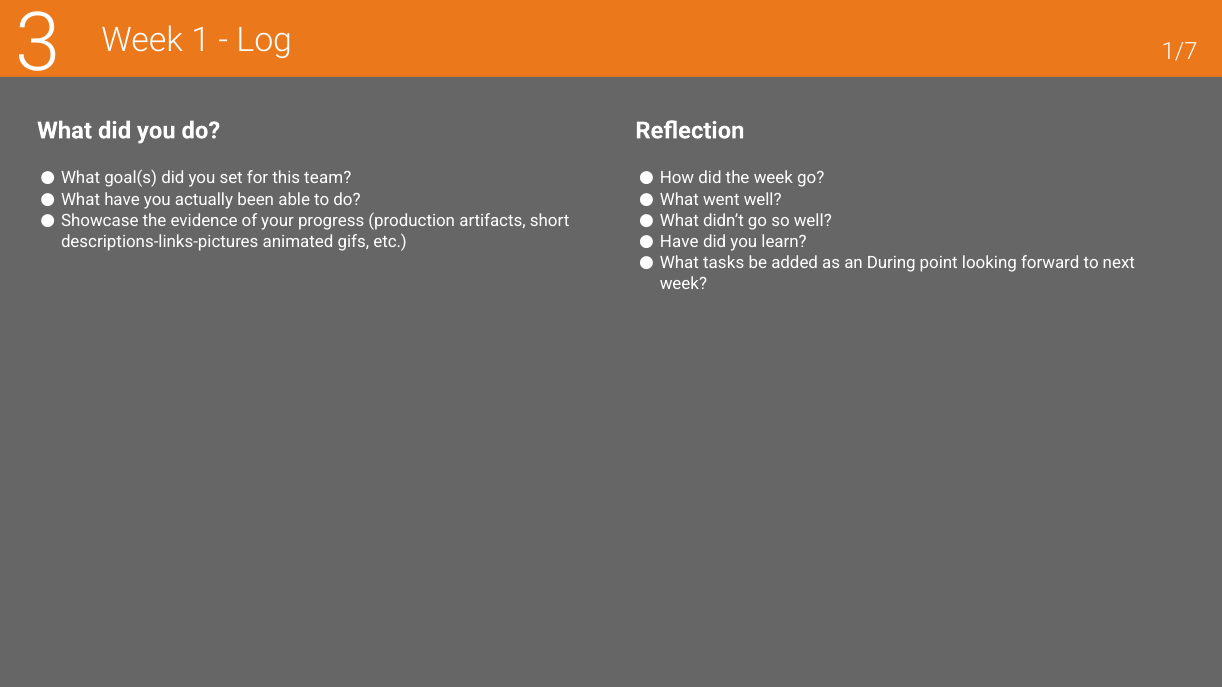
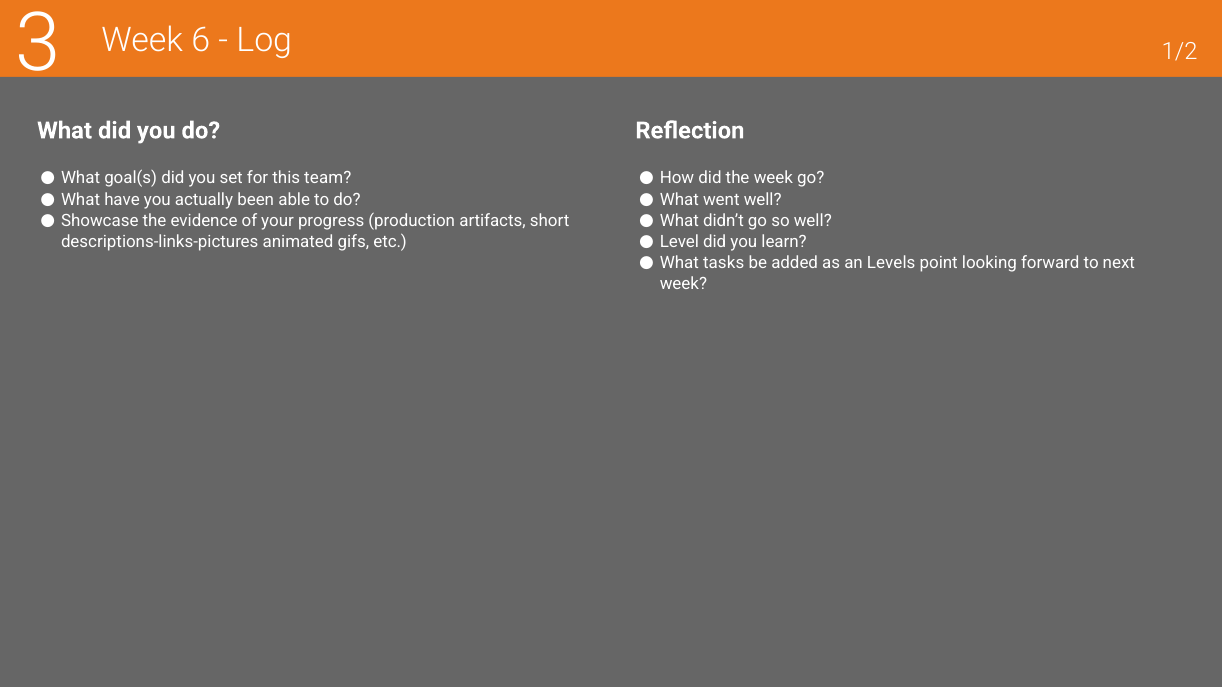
1: 1 -> 6
1/7: 1/7 -> 1/2
Have at (679, 242): Have -> Level
During: During -> Levels
